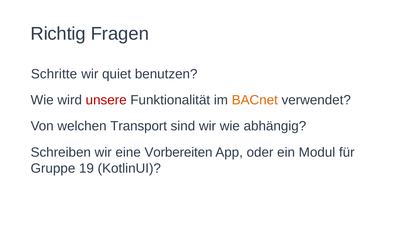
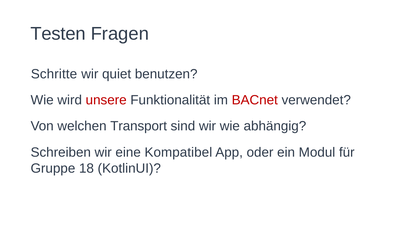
Richtig: Richtig -> Testen
BACnet colour: orange -> red
Vorbereiten: Vorbereiten -> Kompatibel
19: 19 -> 18
